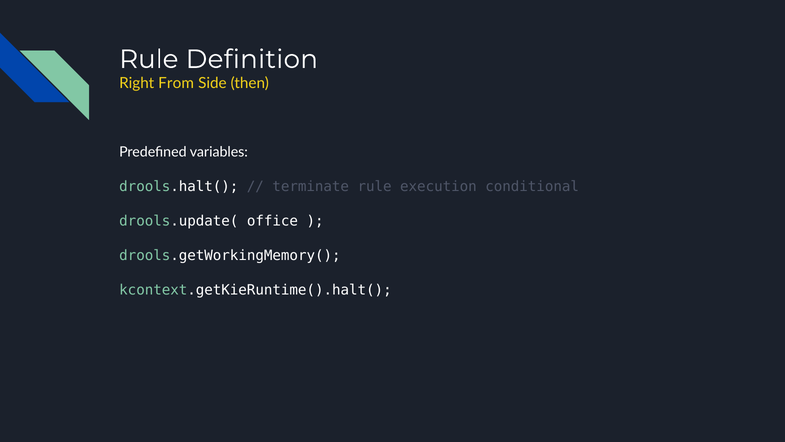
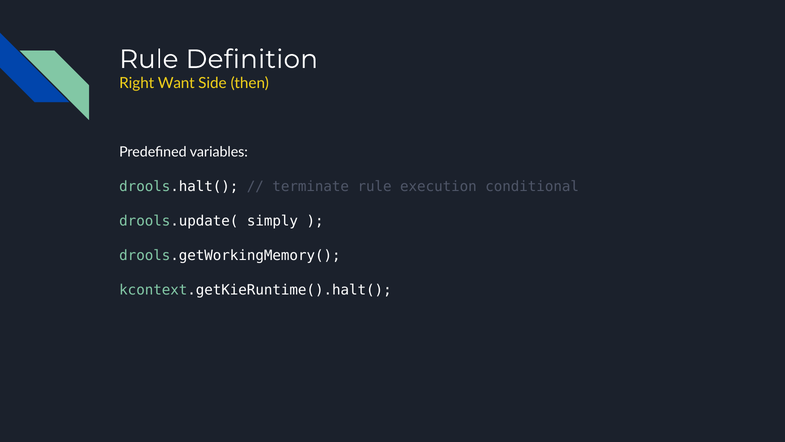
From: From -> Want
office: office -> simply
